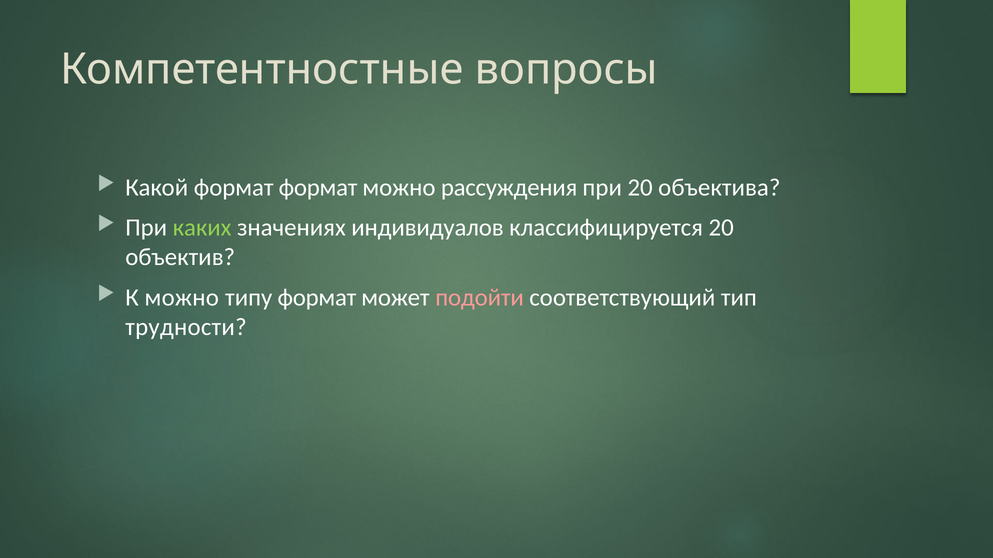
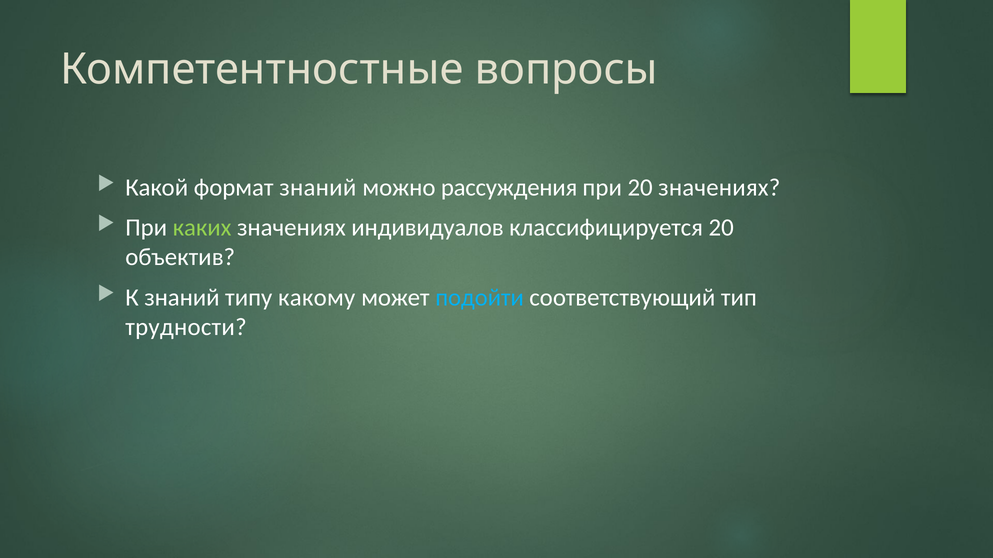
формат формат: формат -> знаний
20 объектива: объектива -> значениях
К можно: можно -> знаний
типу формат: формат -> какому
подойти colour: pink -> light blue
